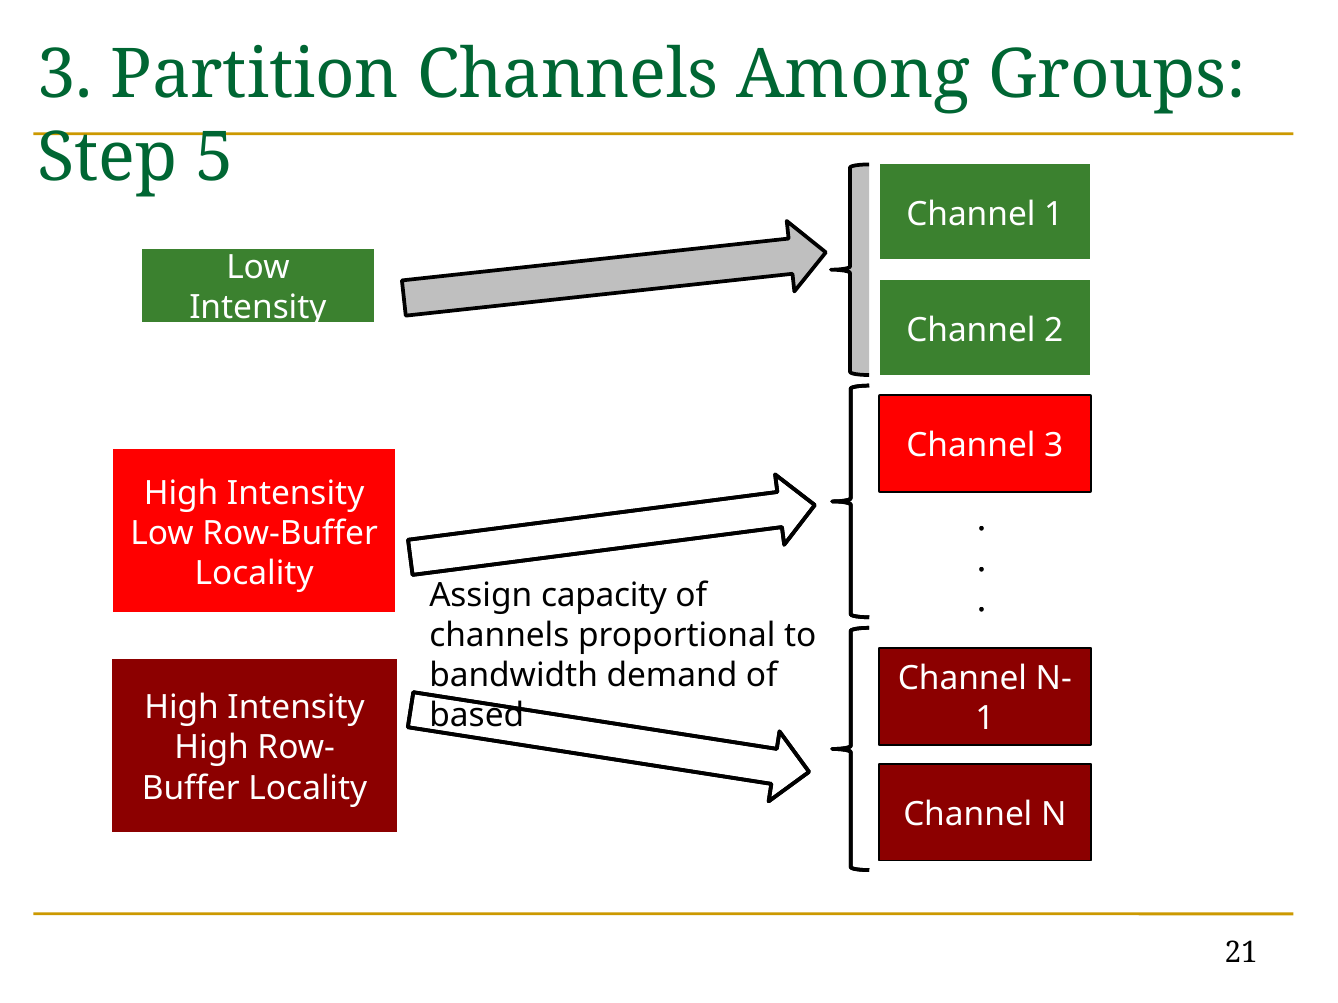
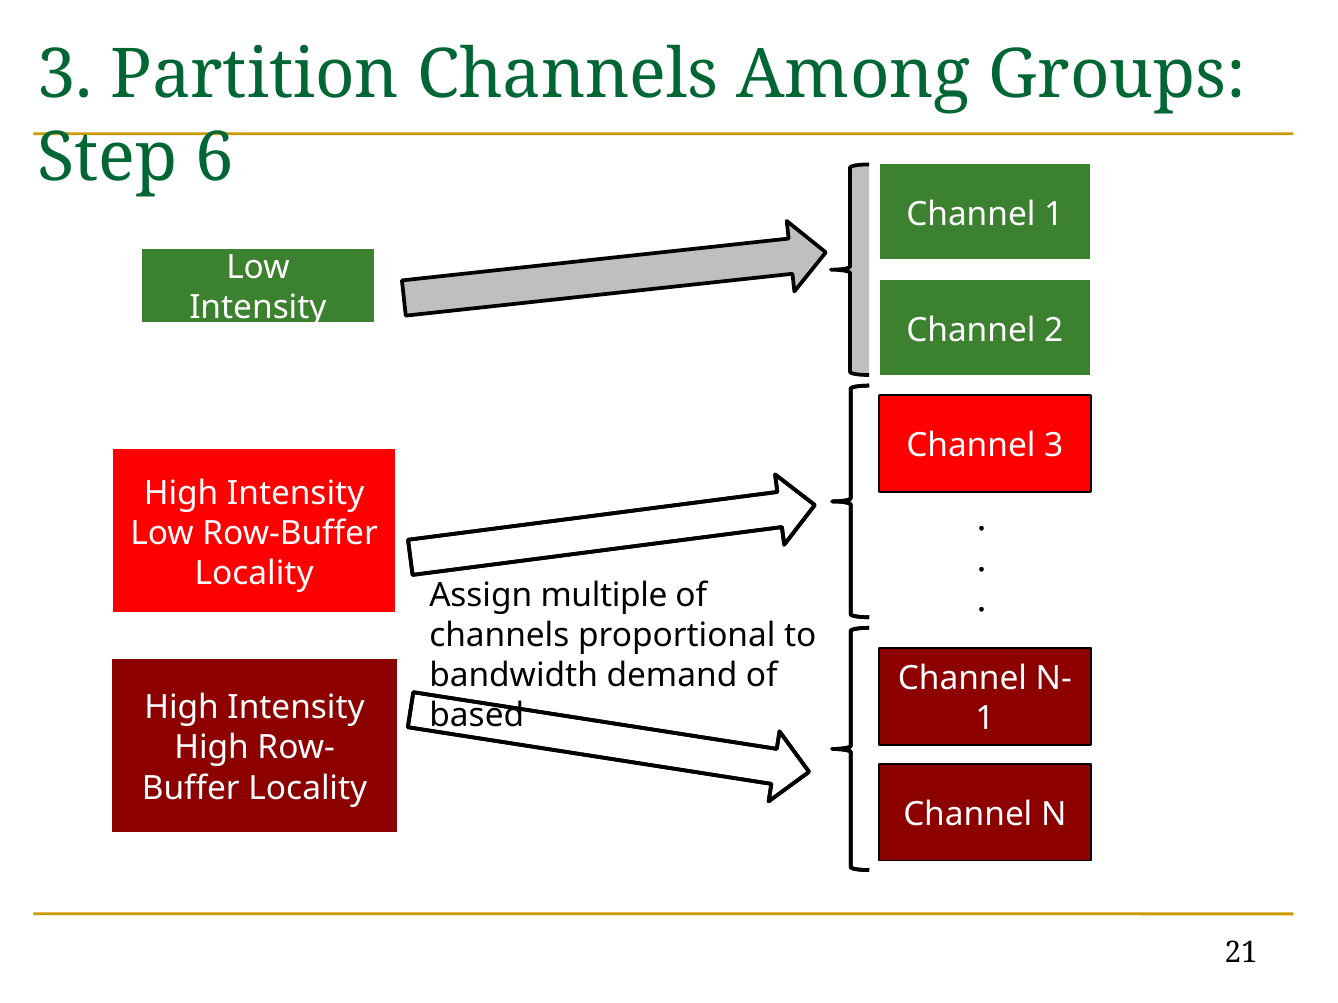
5: 5 -> 6
capacity: capacity -> multiple
